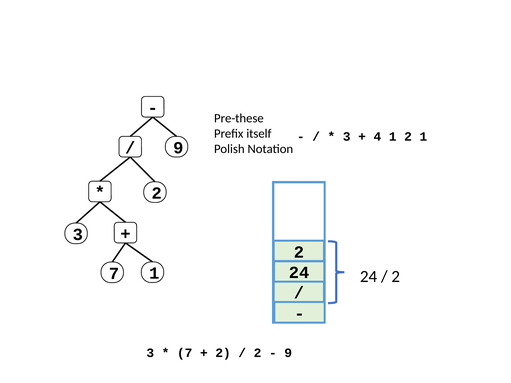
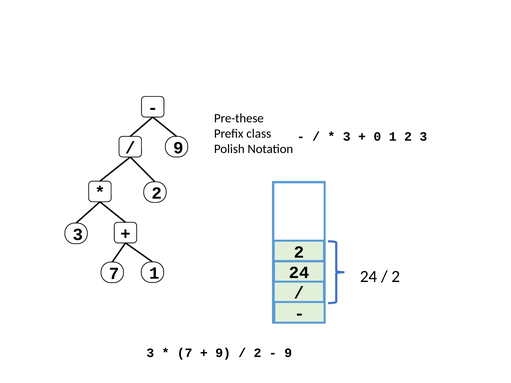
itself: itself -> class
4: 4 -> 0
2 1: 1 -> 3
2 at (223, 353): 2 -> 9
